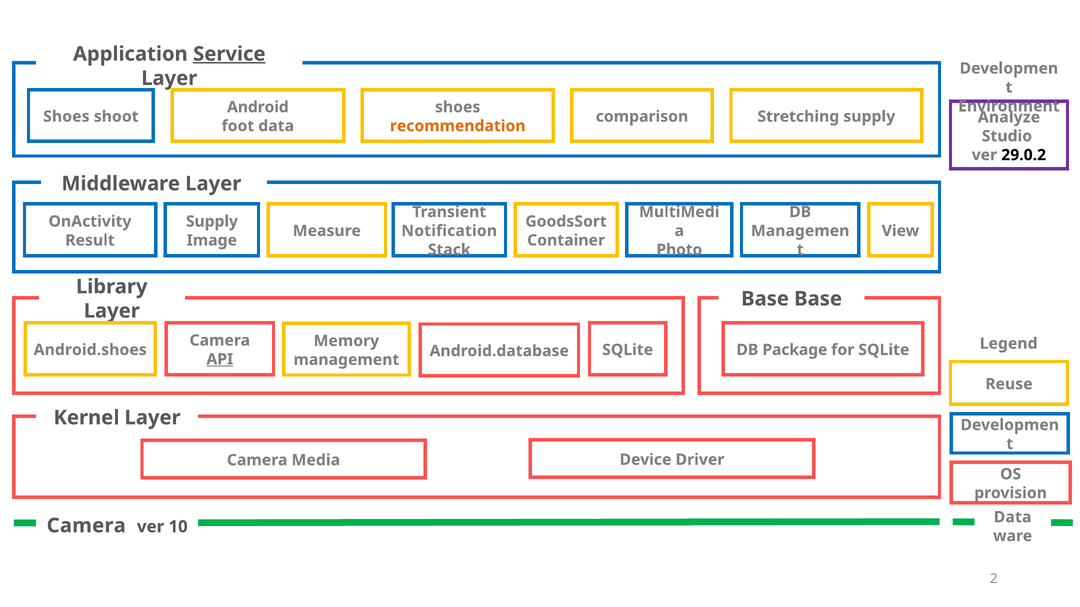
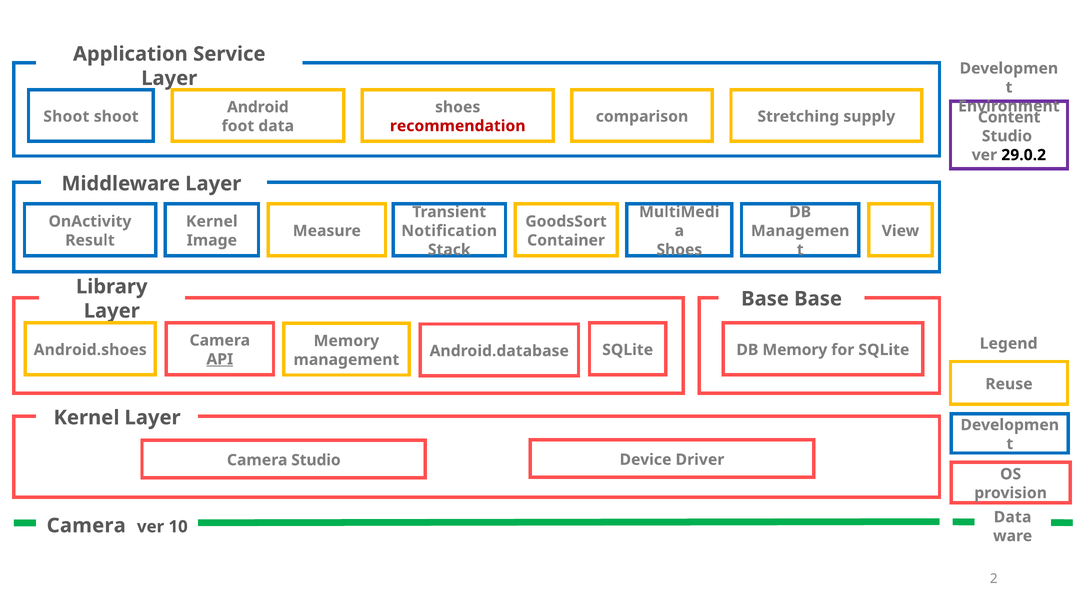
Service underline: present -> none
Shoes at (66, 117): Shoes -> Shoot
Analyze: Analyze -> Content
recommendation colour: orange -> red
Supply at (212, 222): Supply -> Kernel
Photo at (679, 250): Photo -> Shoes
DB Package: Package -> Memory
Camera Media: Media -> Studio
